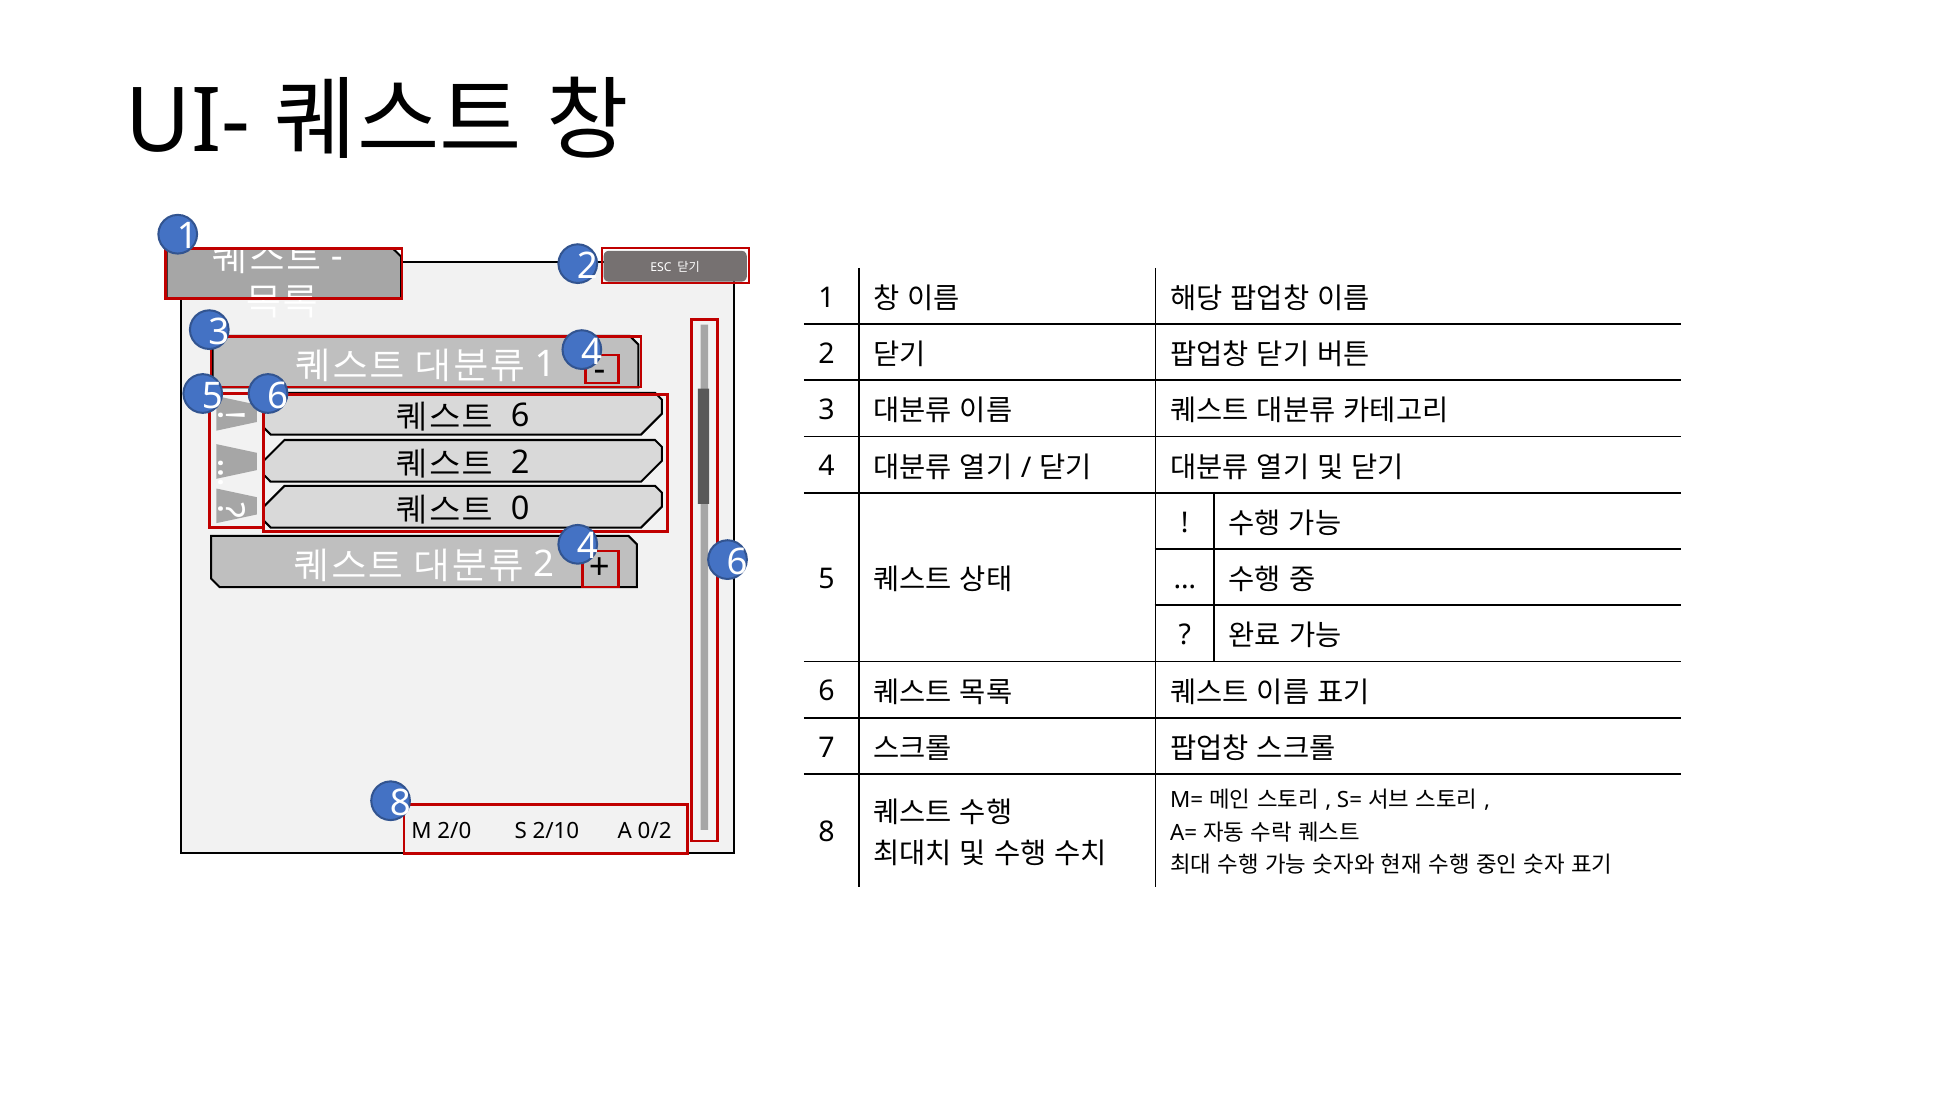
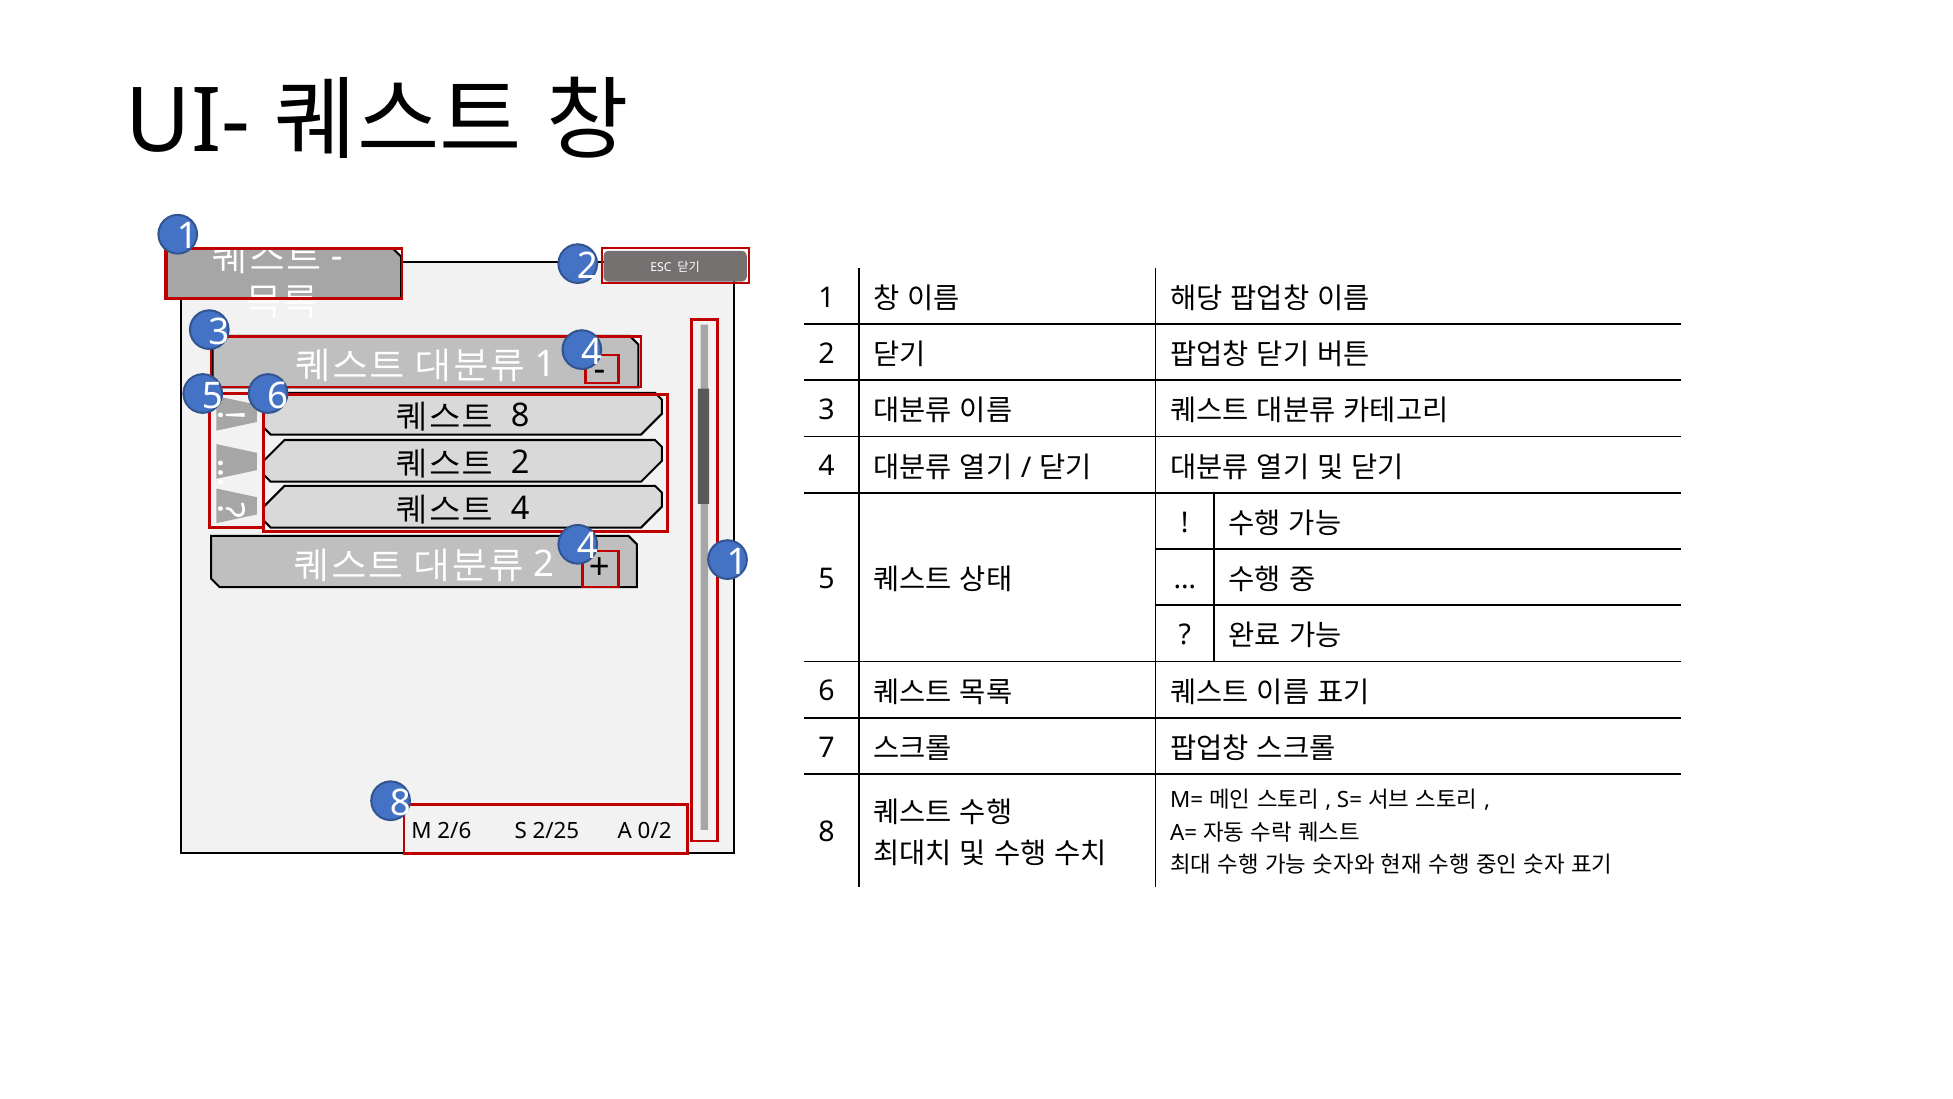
6 at (520, 416): 6 -> 8
0 at (520, 509): 0 -> 4
4 6: 6 -> 1
2/0: 2/0 -> 2/6
2/10: 2/10 -> 2/25
